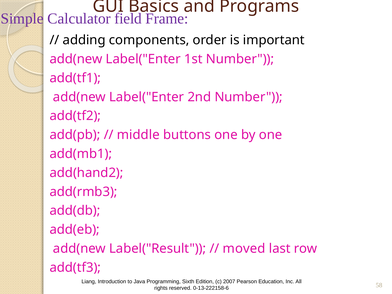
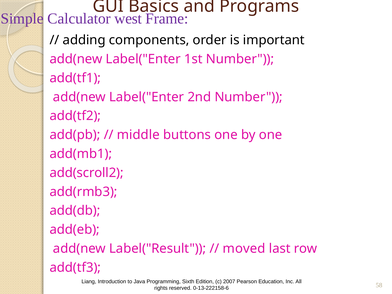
field: field -> west
add(hand2: add(hand2 -> add(scroll2
